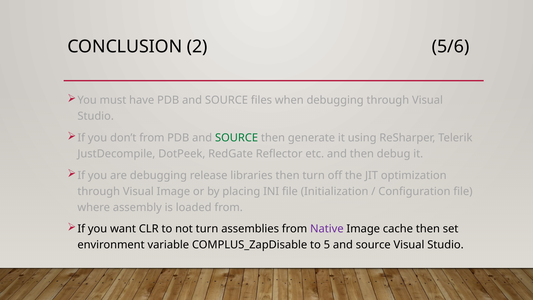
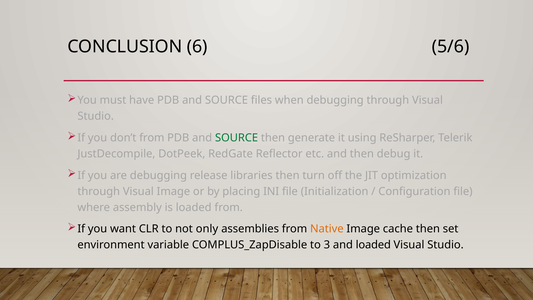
2: 2 -> 6
not turn: turn -> only
Native colour: purple -> orange
5: 5 -> 3
source at (373, 245): source -> loaded
